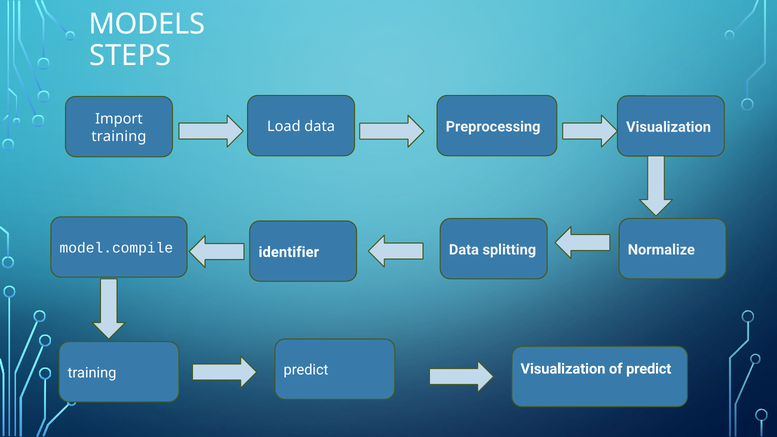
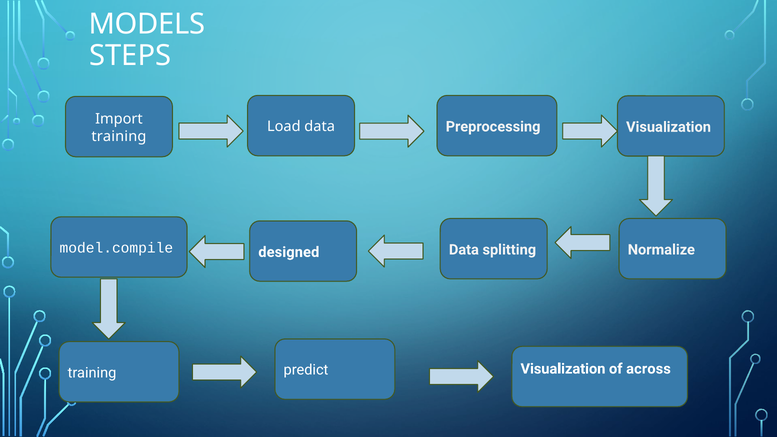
identifier: identifier -> designed
of predict: predict -> across
